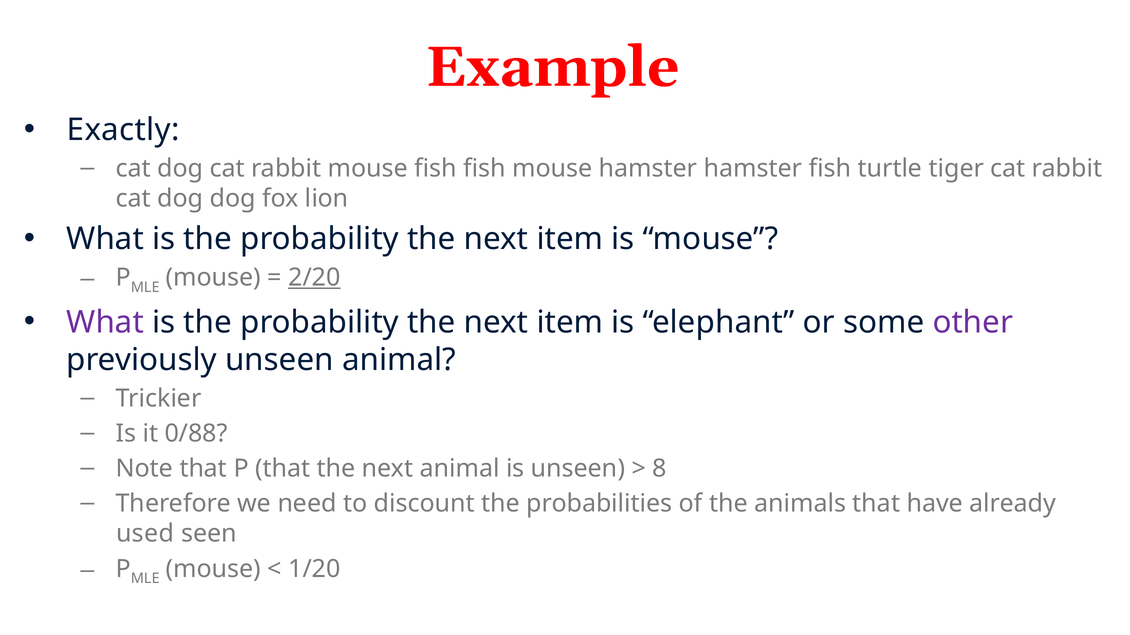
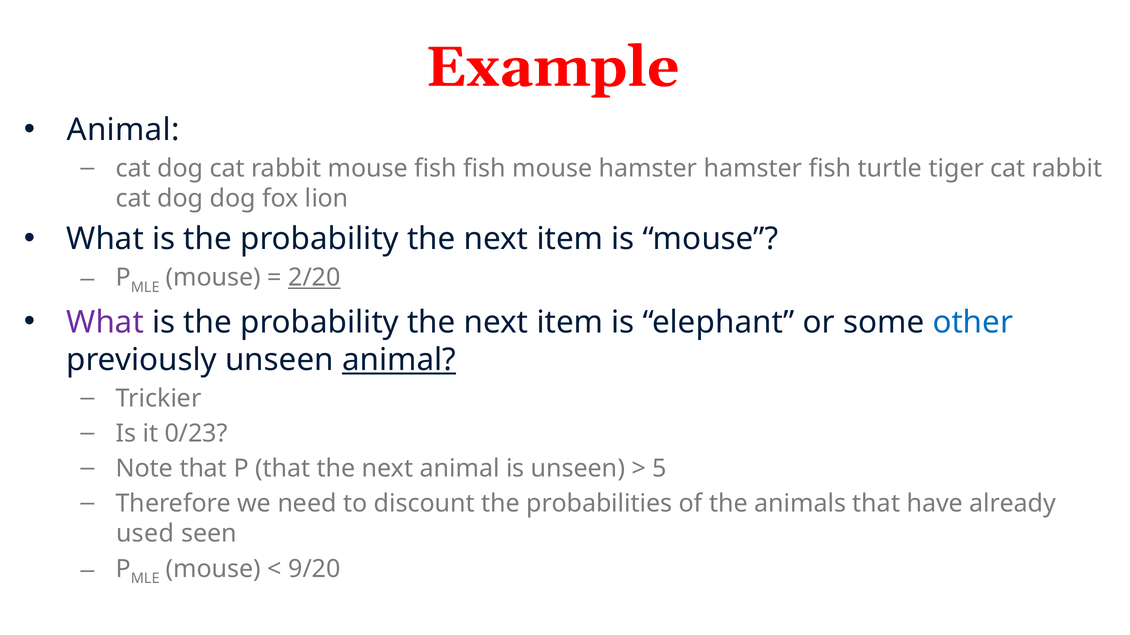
Exactly at (123, 130): Exactly -> Animal
other colour: purple -> blue
animal at (399, 360) underline: none -> present
0/88: 0/88 -> 0/23
8: 8 -> 5
1/20: 1/20 -> 9/20
